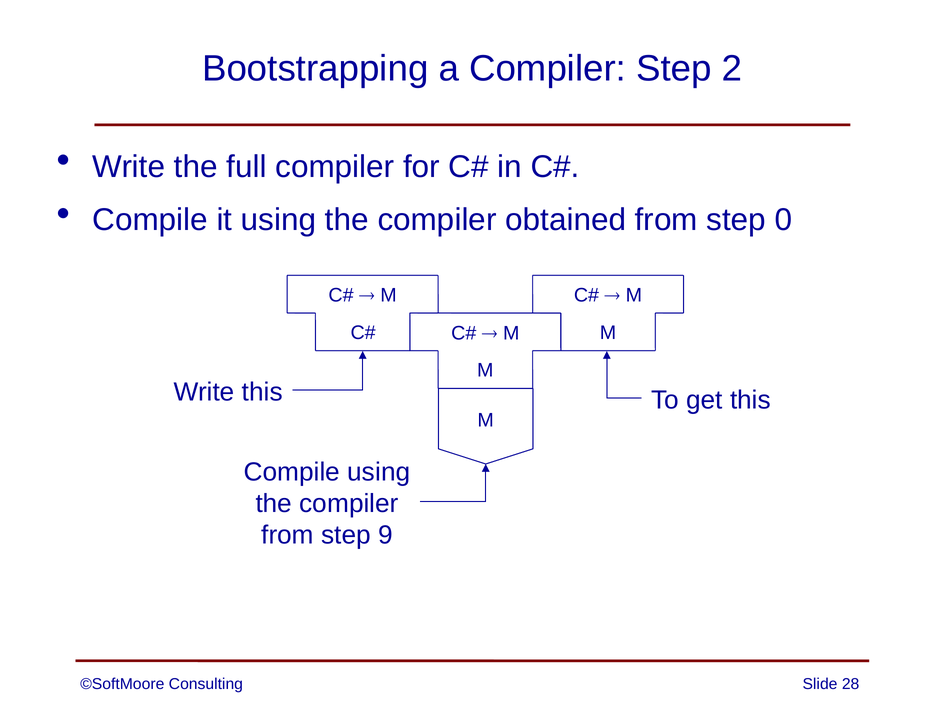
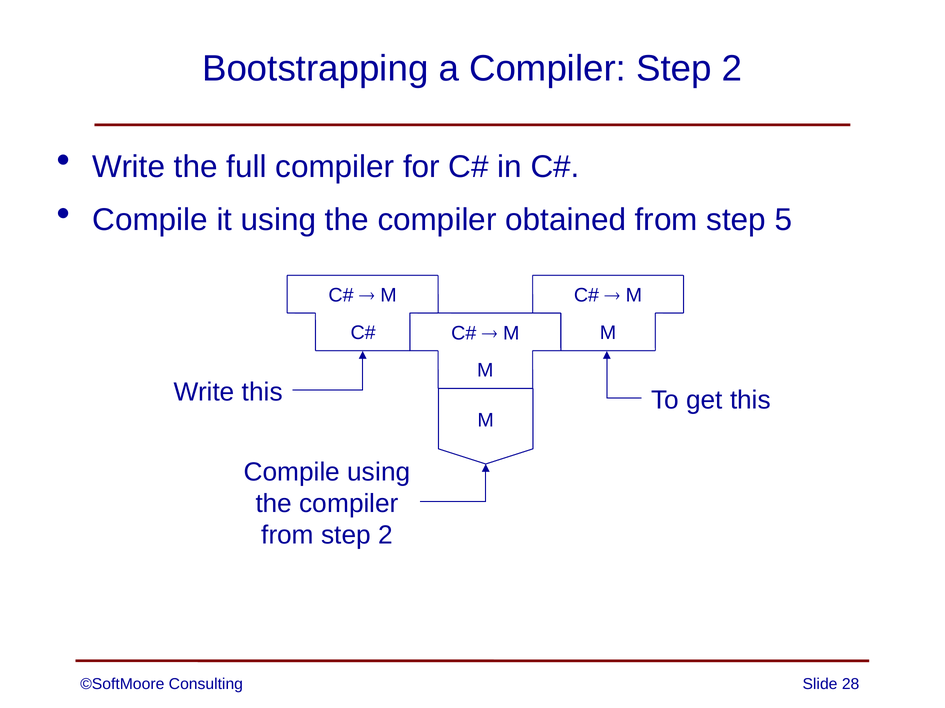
0: 0 -> 5
from step 9: 9 -> 2
